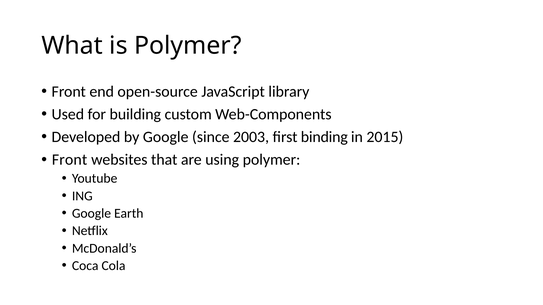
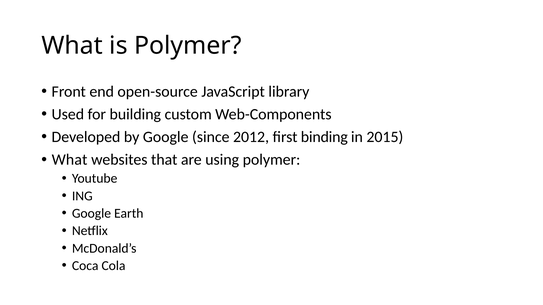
2003: 2003 -> 2012
Front at (70, 160): Front -> What
